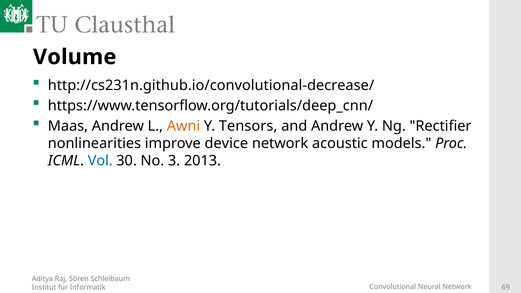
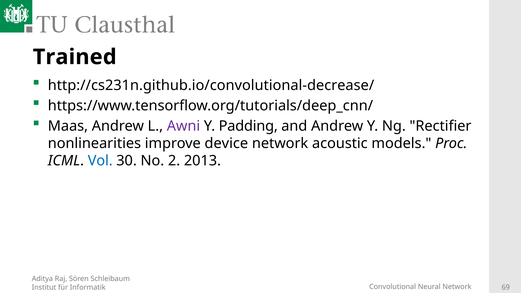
Volume: Volume -> Trained
Awni colour: orange -> purple
Tensors: Tensors -> Padding
3: 3 -> 2
